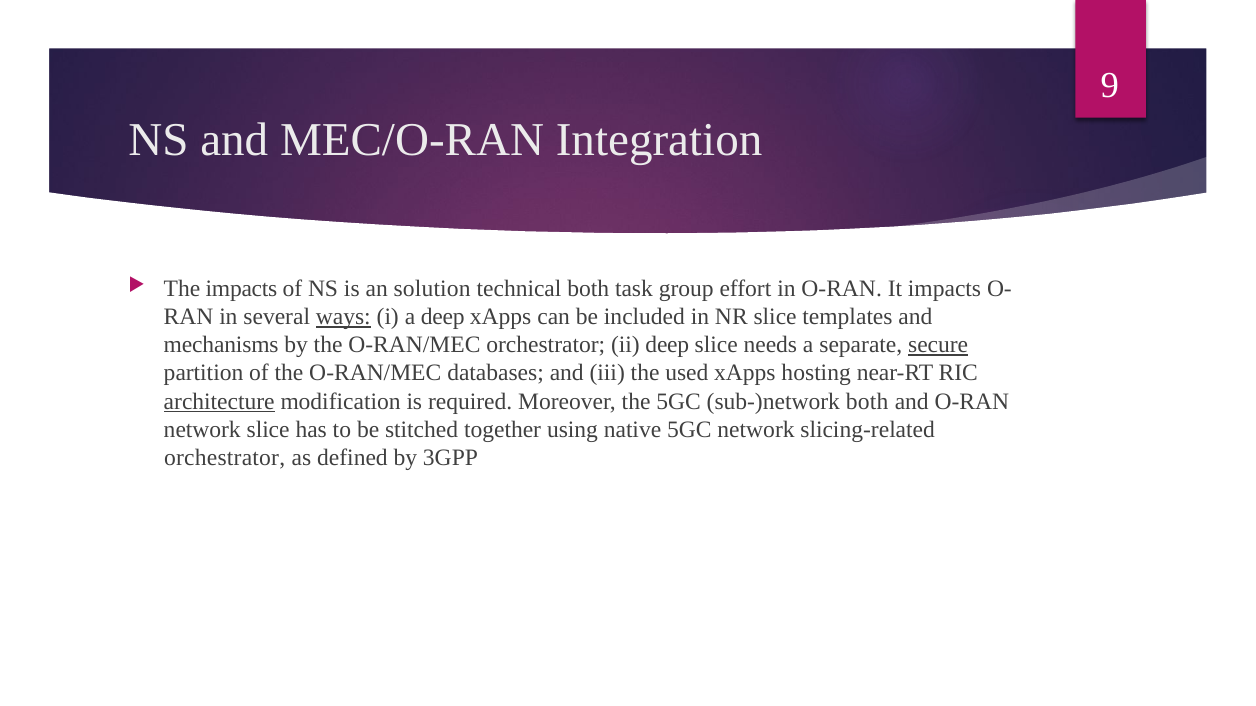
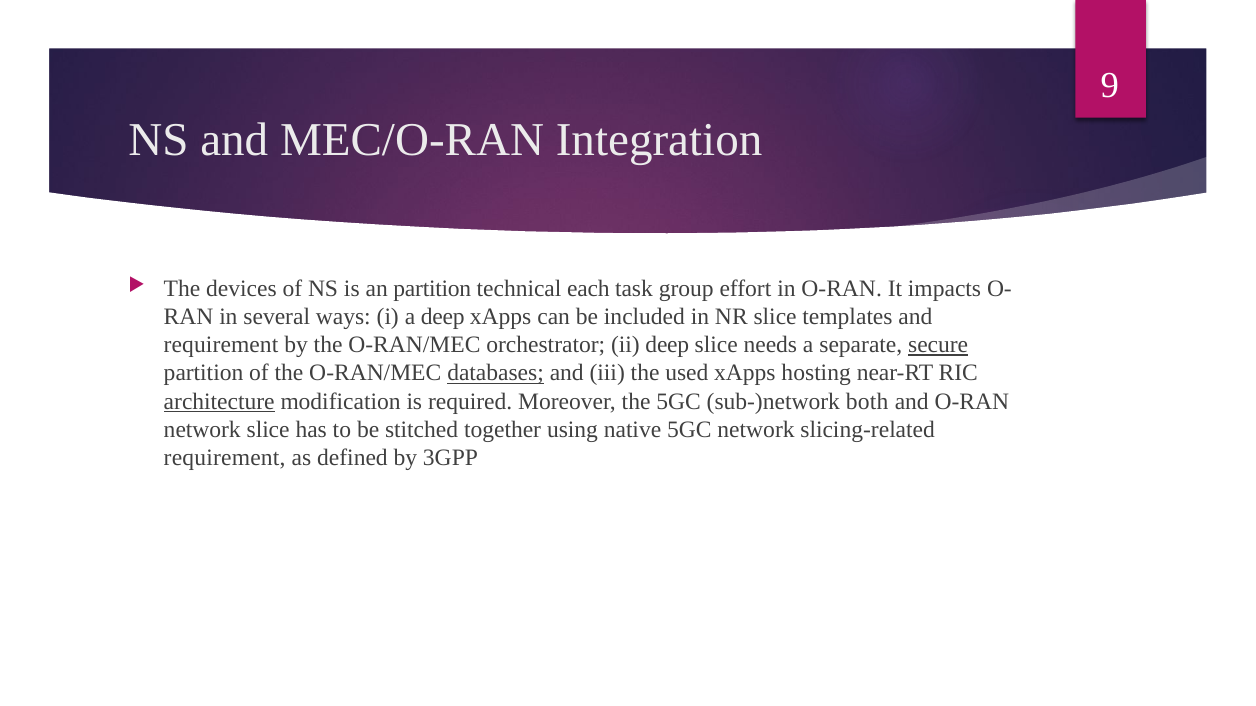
The impacts: impacts -> devices
an solution: solution -> partition
technical both: both -> each
ways underline: present -> none
mechanisms at (221, 345): mechanisms -> requirement
databases underline: none -> present
orchestrator at (225, 458): orchestrator -> requirement
